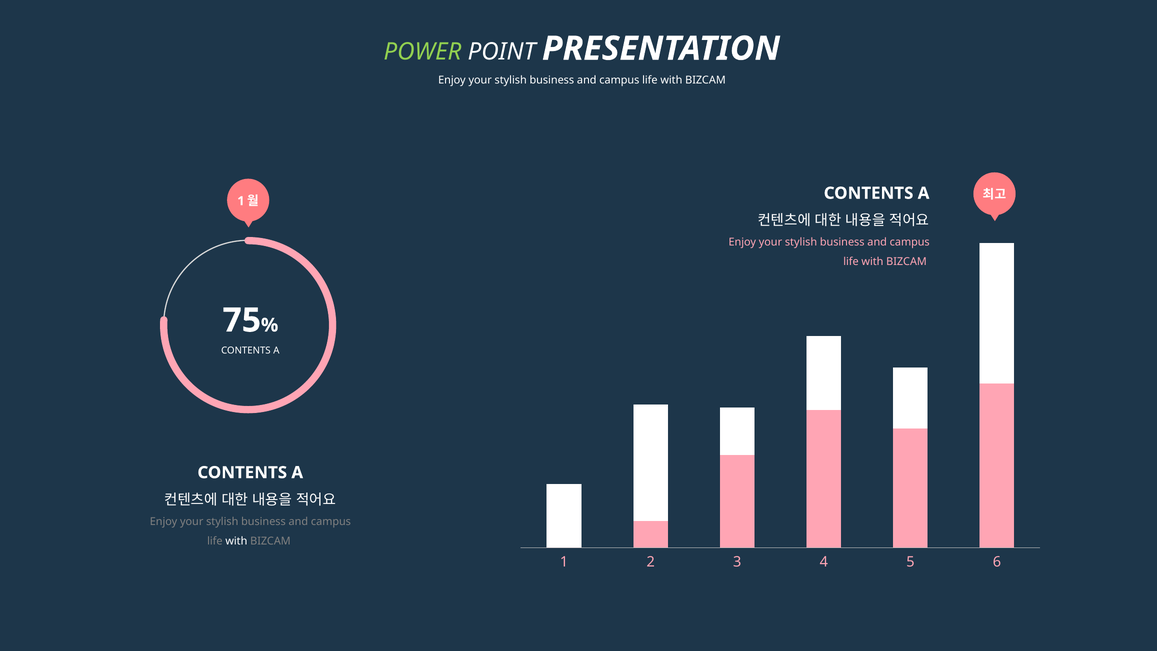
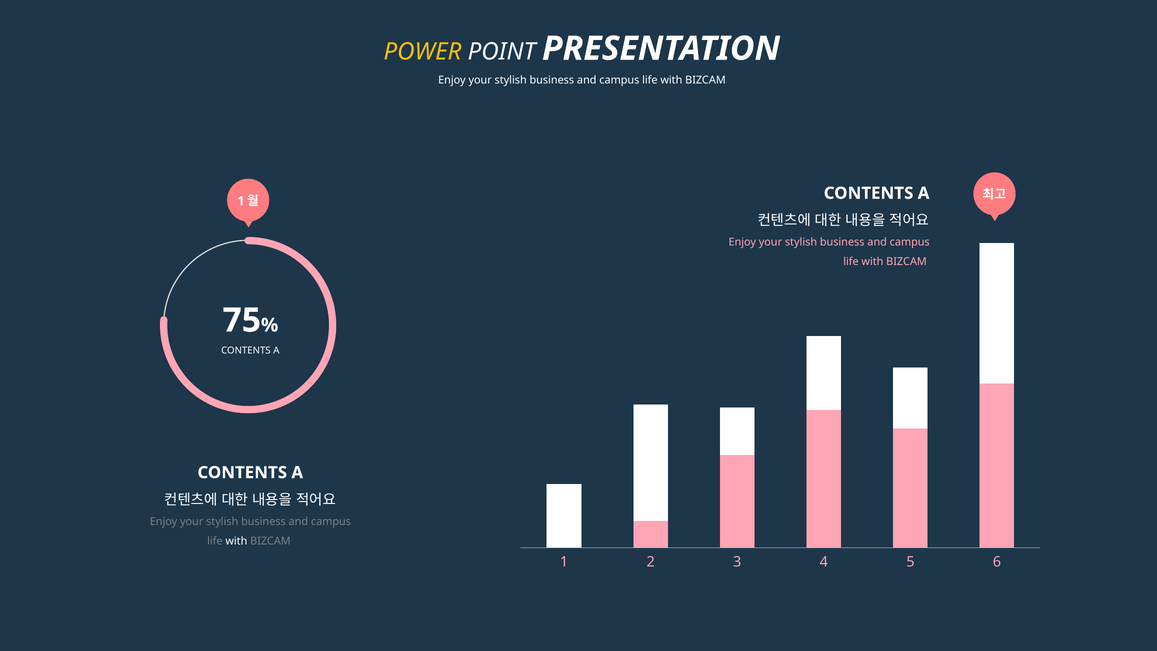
POWER colour: light green -> yellow
